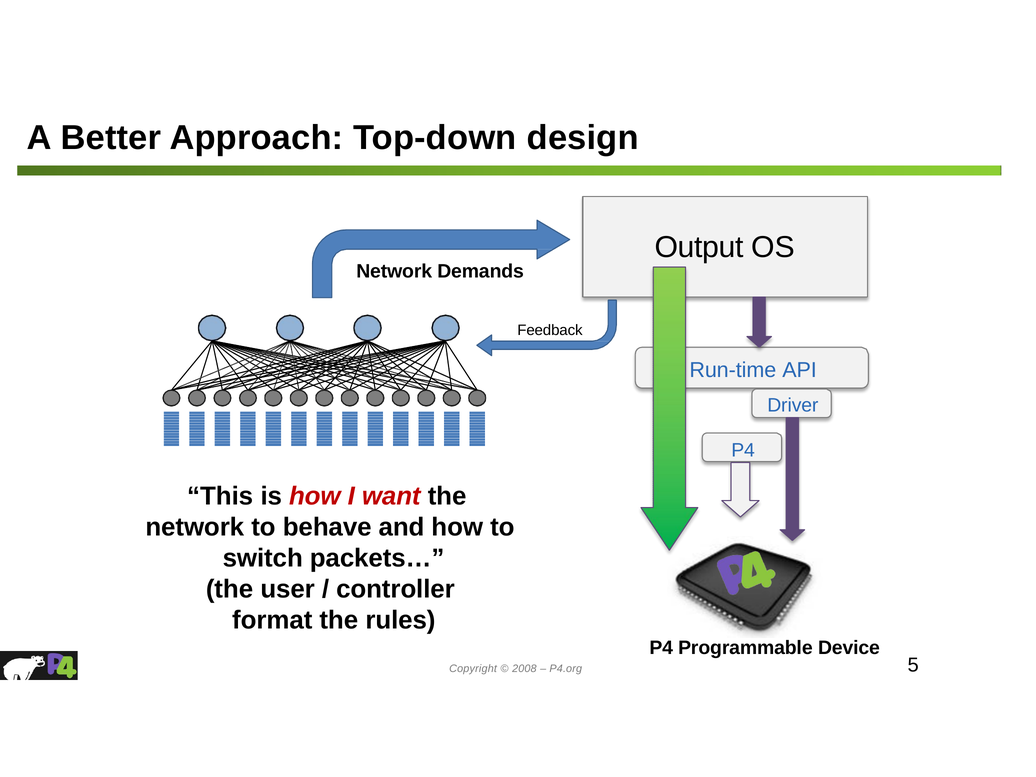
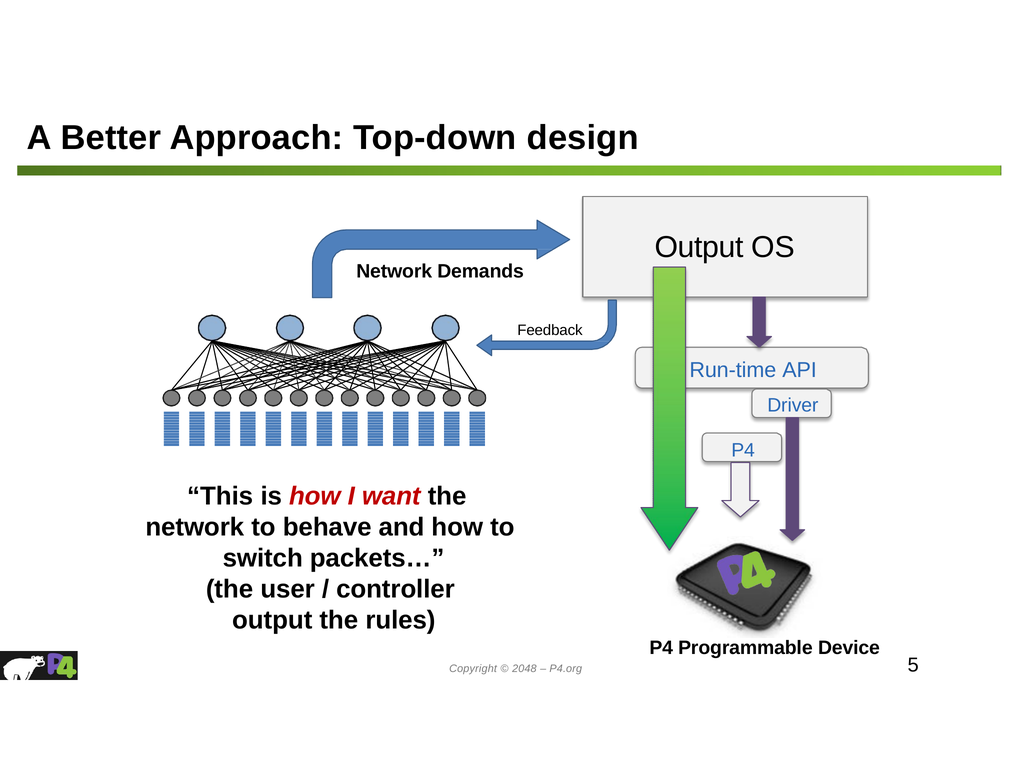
format at (272, 620): format -> output
2008: 2008 -> 2048
